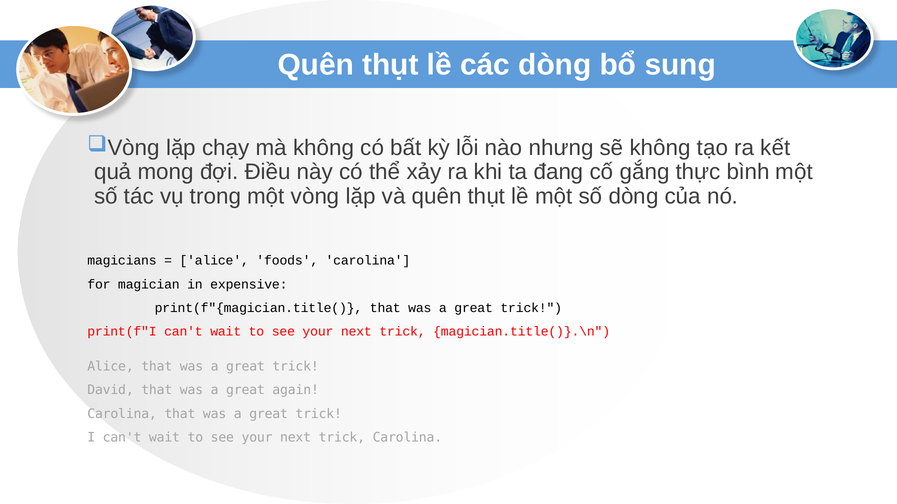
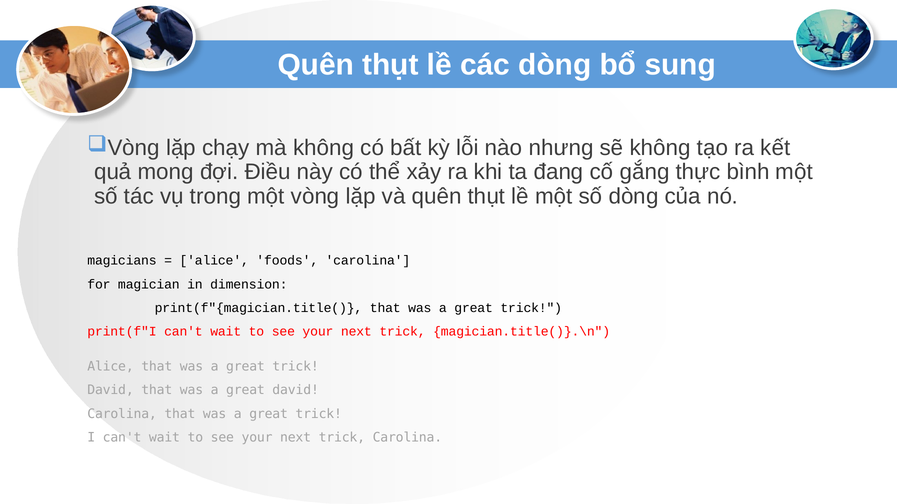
expensive: expensive -> dimension
great again: again -> david
